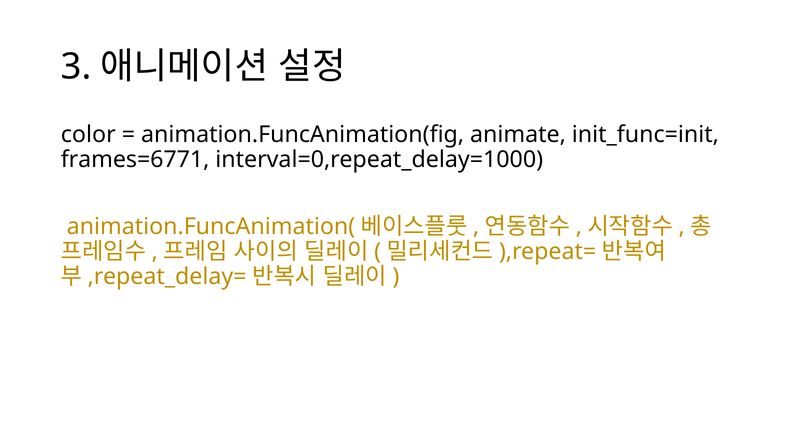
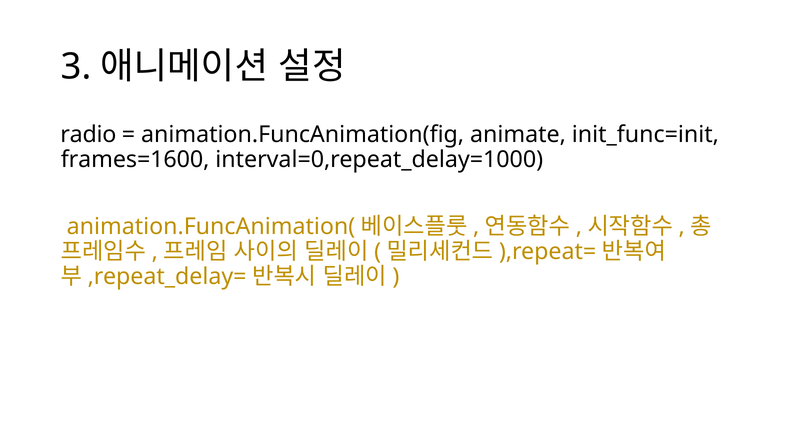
color: color -> radio
frames=6771: frames=6771 -> frames=1600
